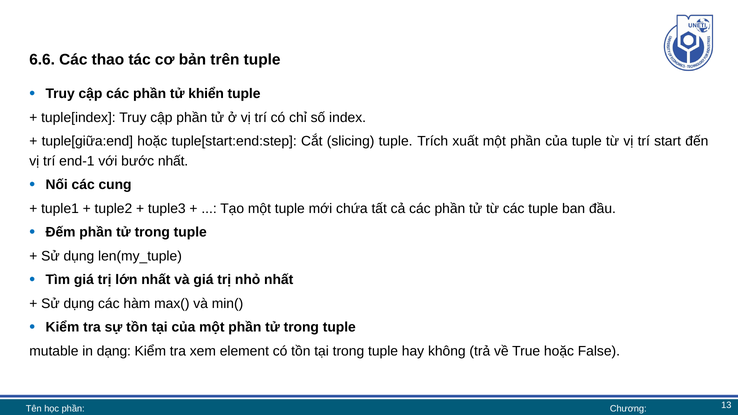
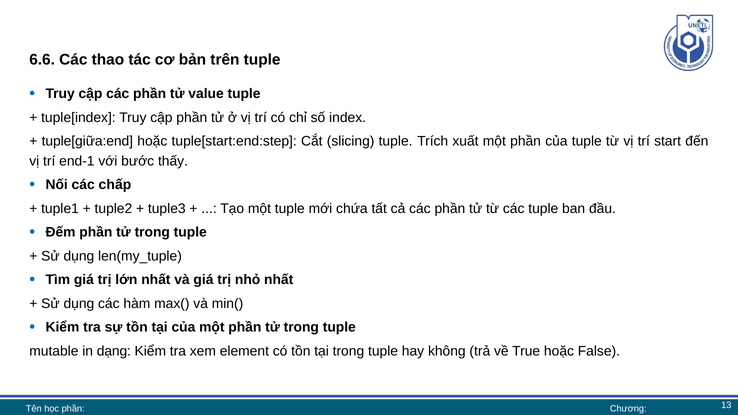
khiển: khiển -> value
bước nhất: nhất -> thấy
cung: cung -> chấp
